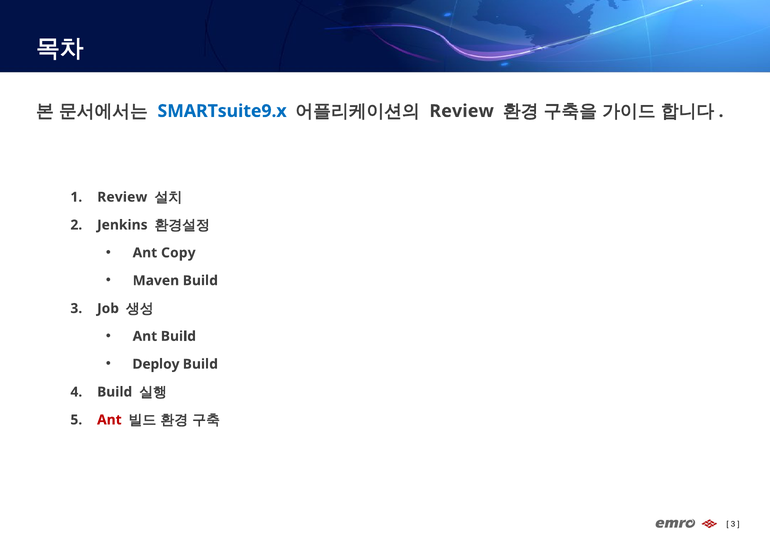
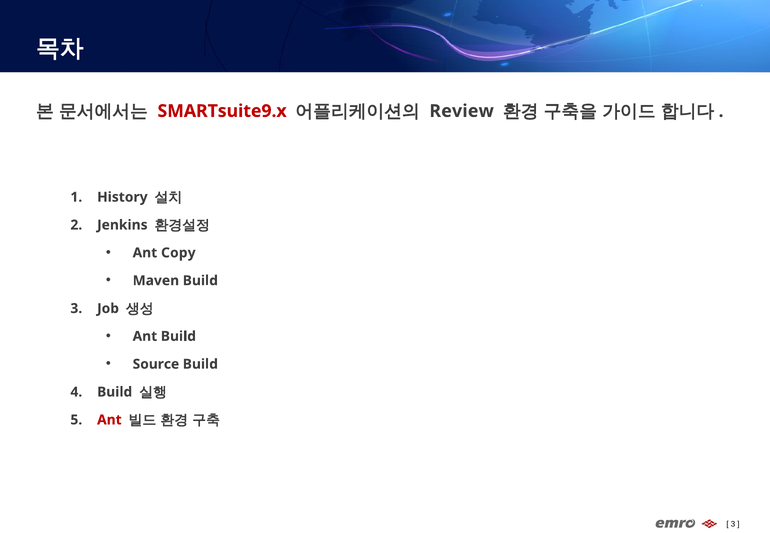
SMARTsuite9.x colour: blue -> red
Review at (122, 197): Review -> History
Deploy: Deploy -> Source
